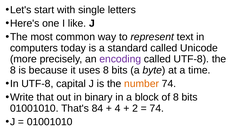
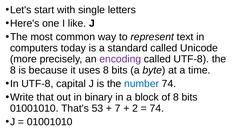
number colour: orange -> blue
84: 84 -> 53
4: 4 -> 7
